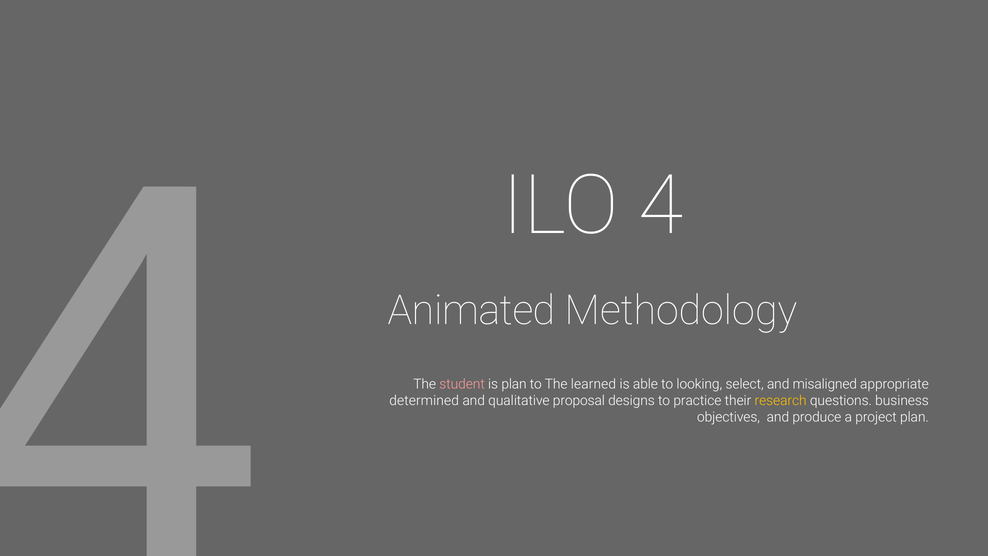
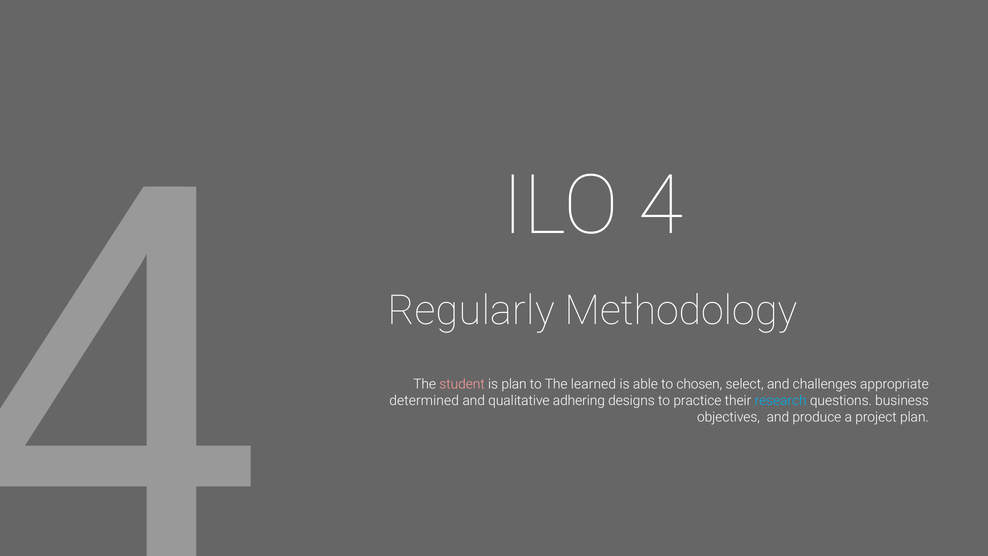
Animated: Animated -> Regularly
looking: looking -> chosen
misaligned: misaligned -> challenges
proposal: proposal -> adhering
research colour: yellow -> light blue
